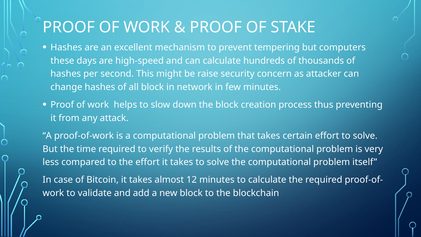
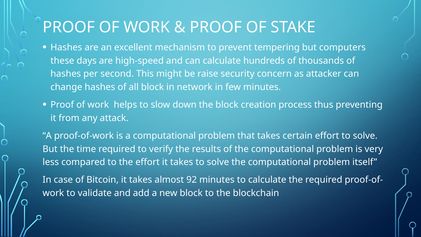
12: 12 -> 92
